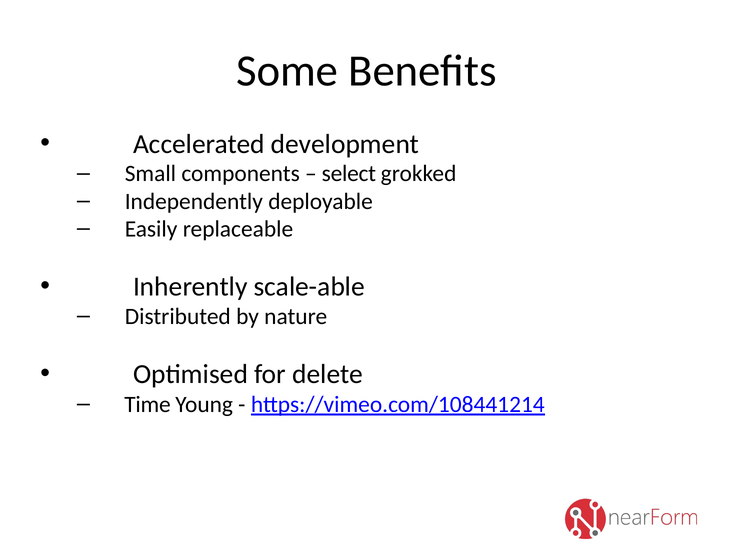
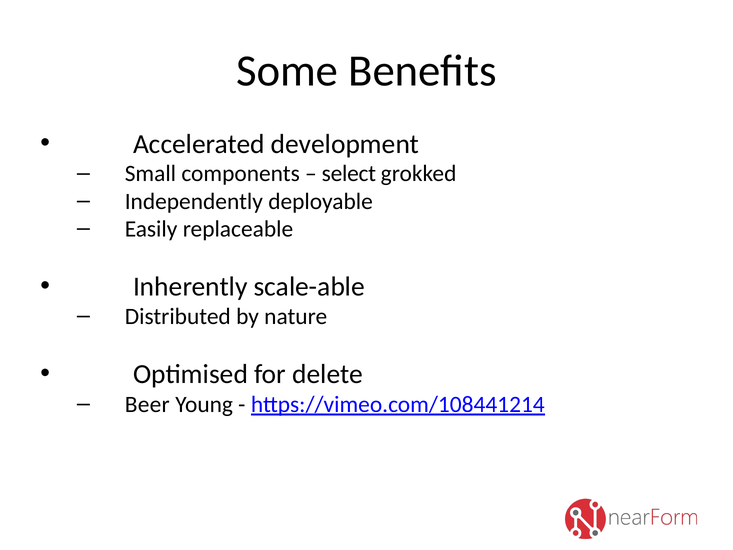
Time: Time -> Beer
